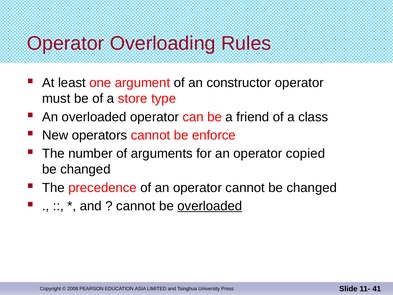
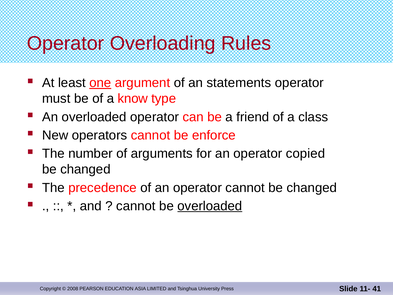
one underline: none -> present
constructor: constructor -> statements
store: store -> know
